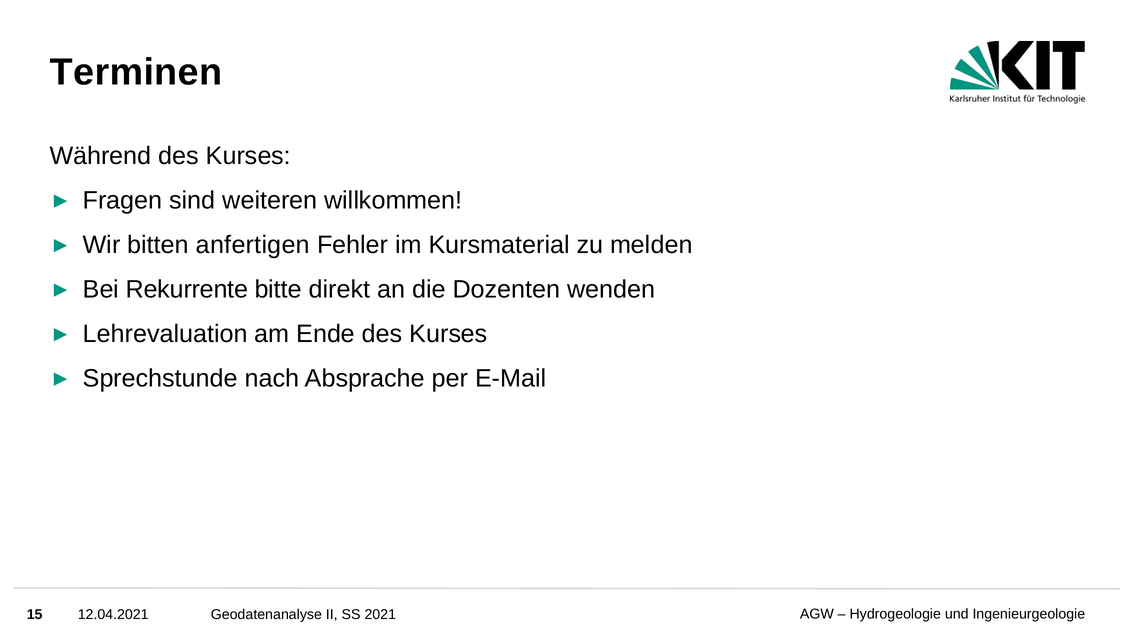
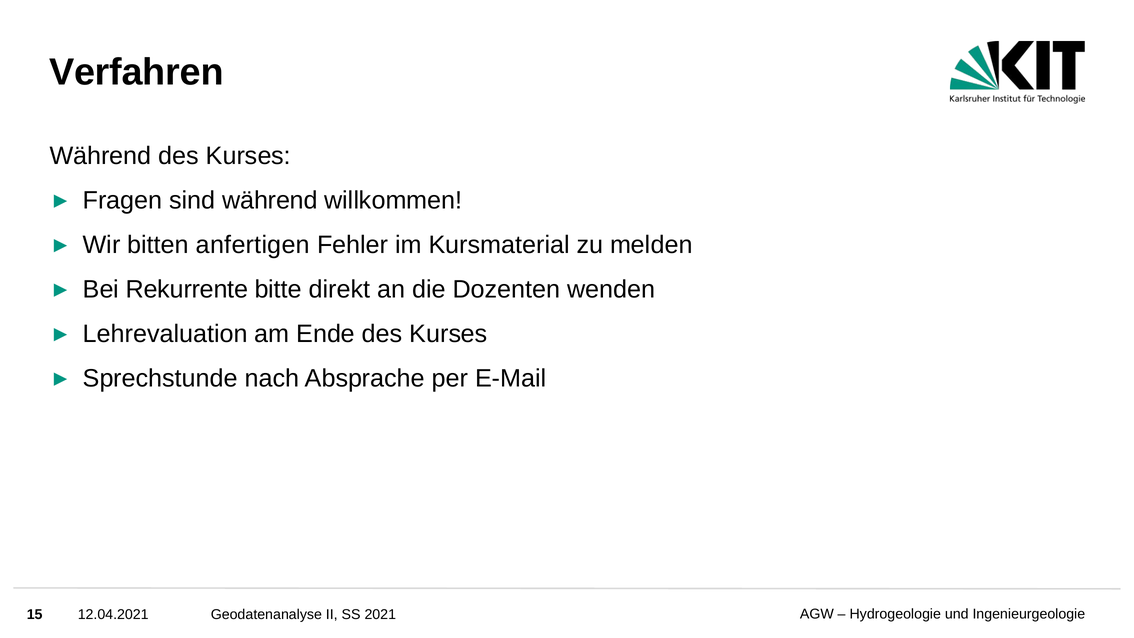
Terminen: Terminen -> Verfahren
sind weiteren: weiteren -> während
